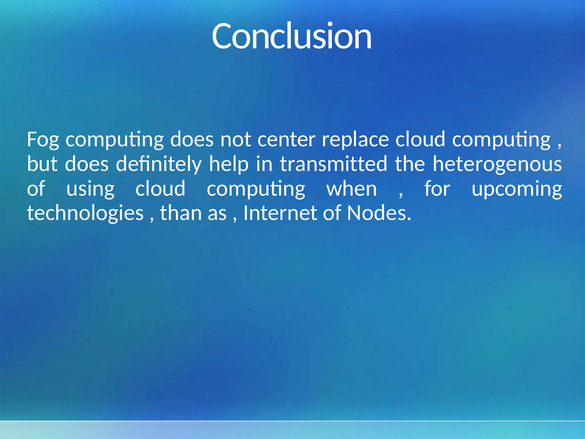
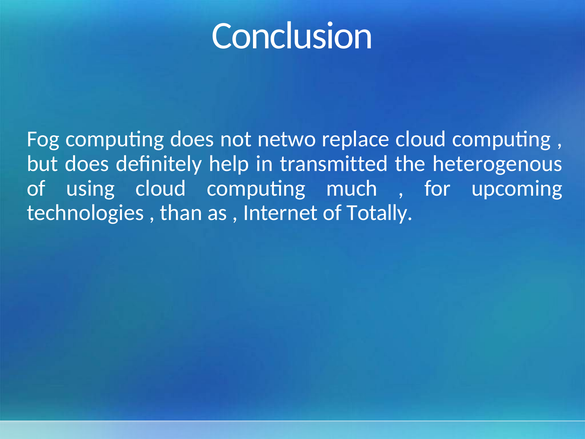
center: center -> netwo
when: when -> much
Nodes: Nodes -> Totally
